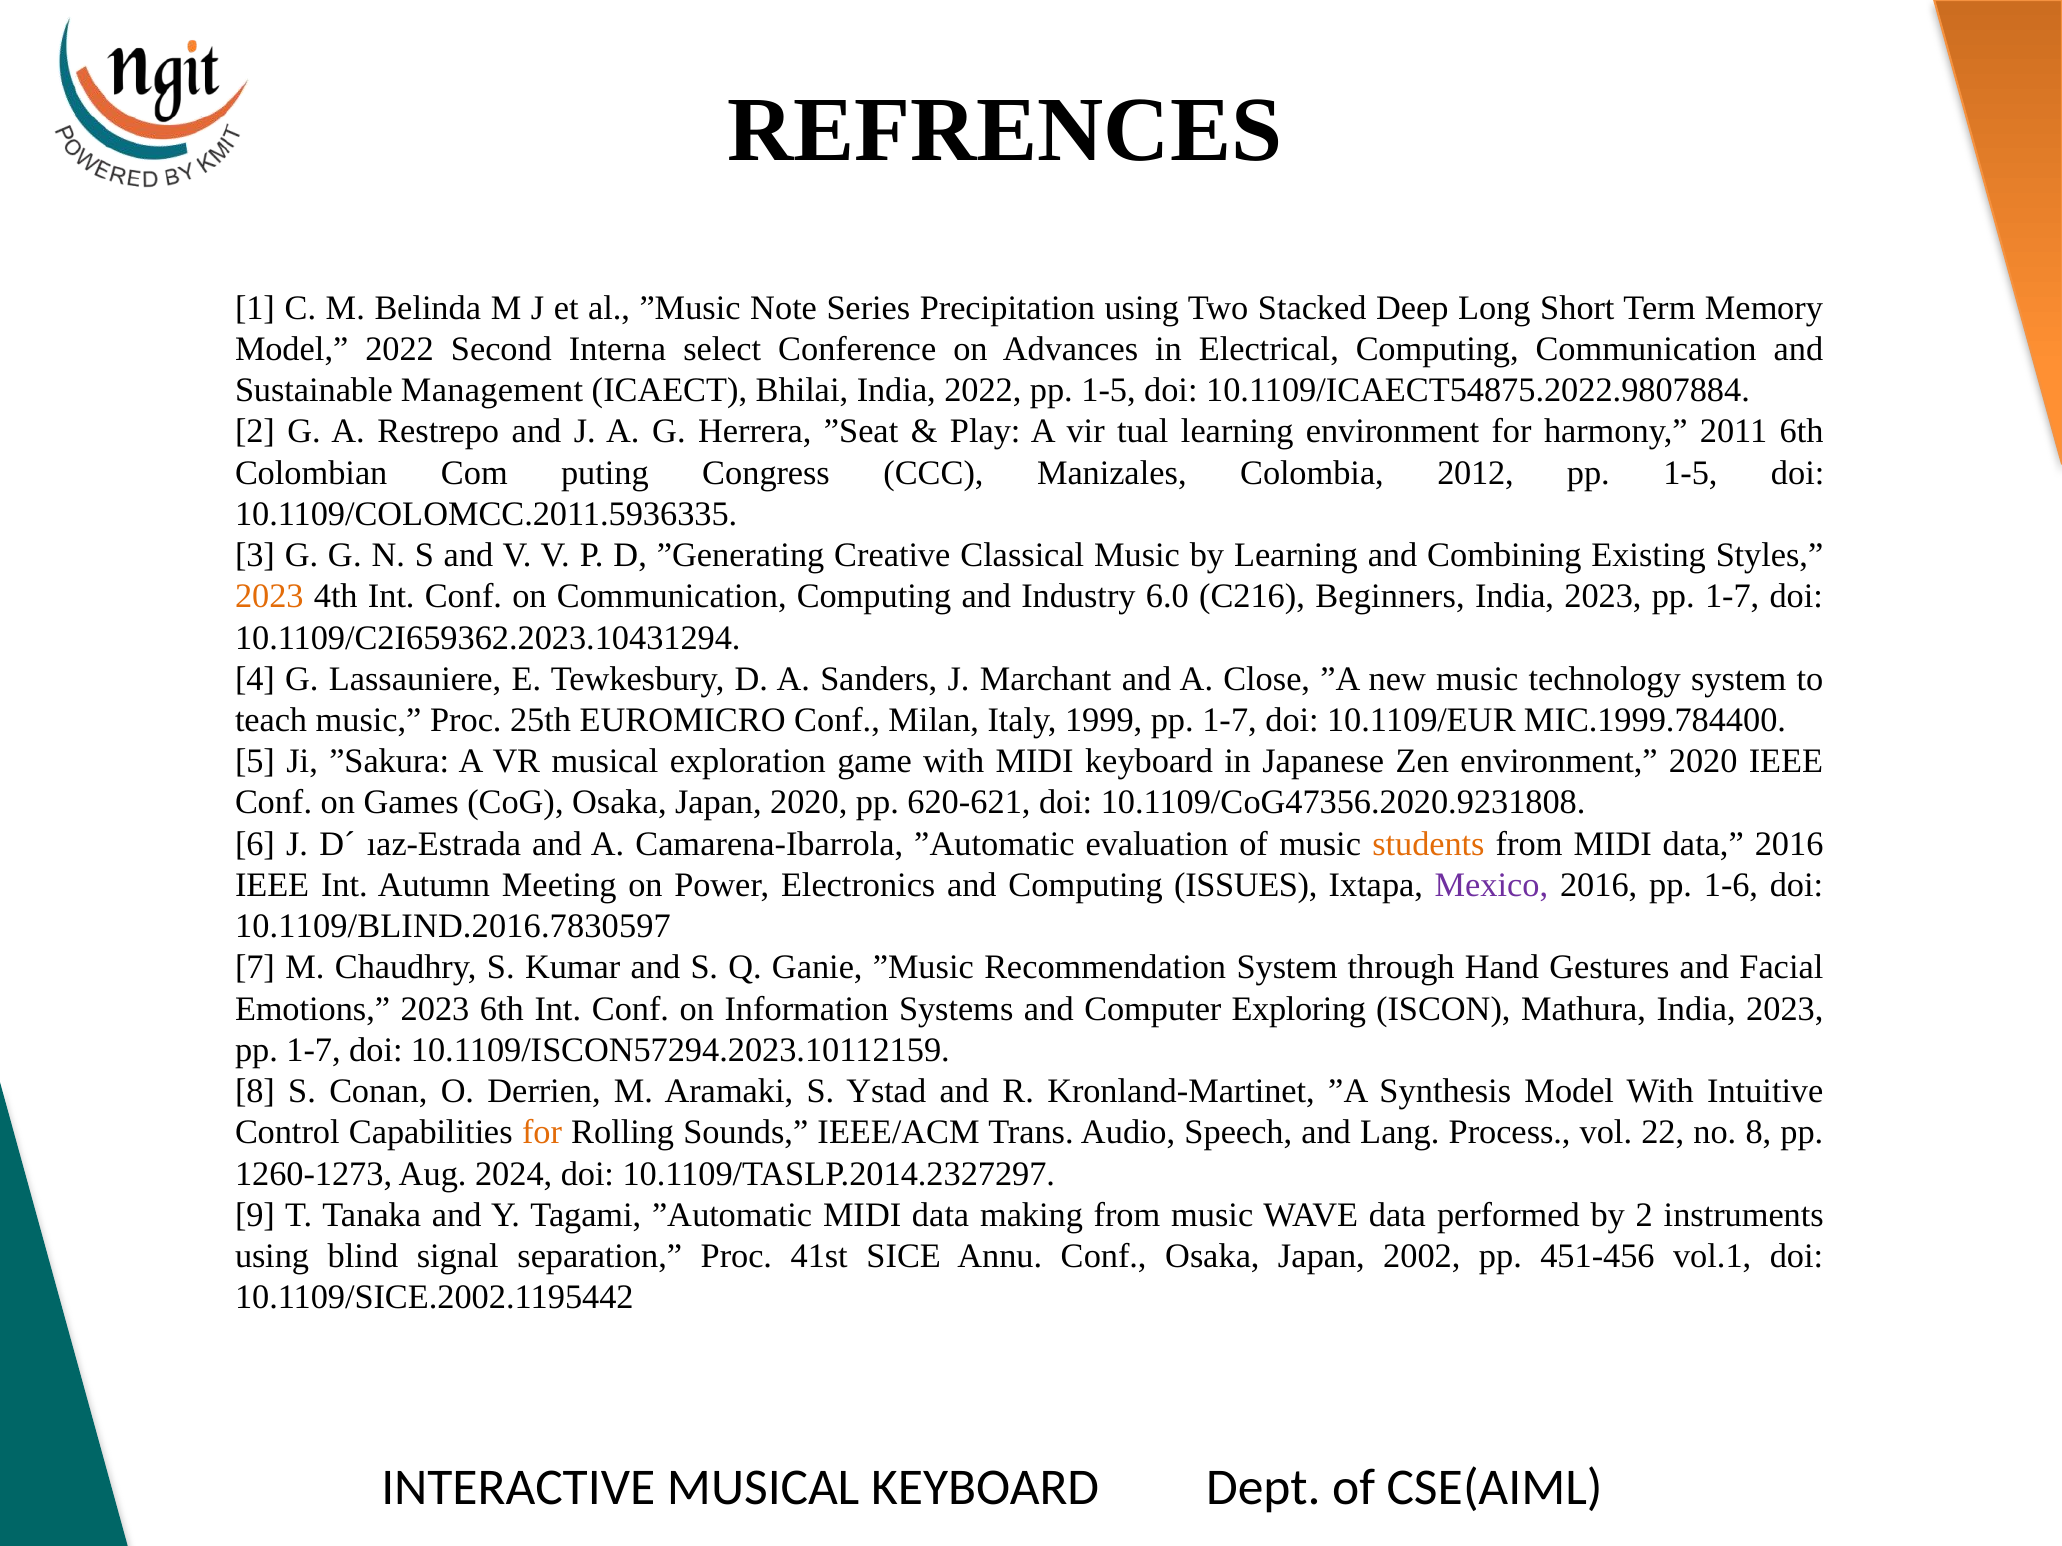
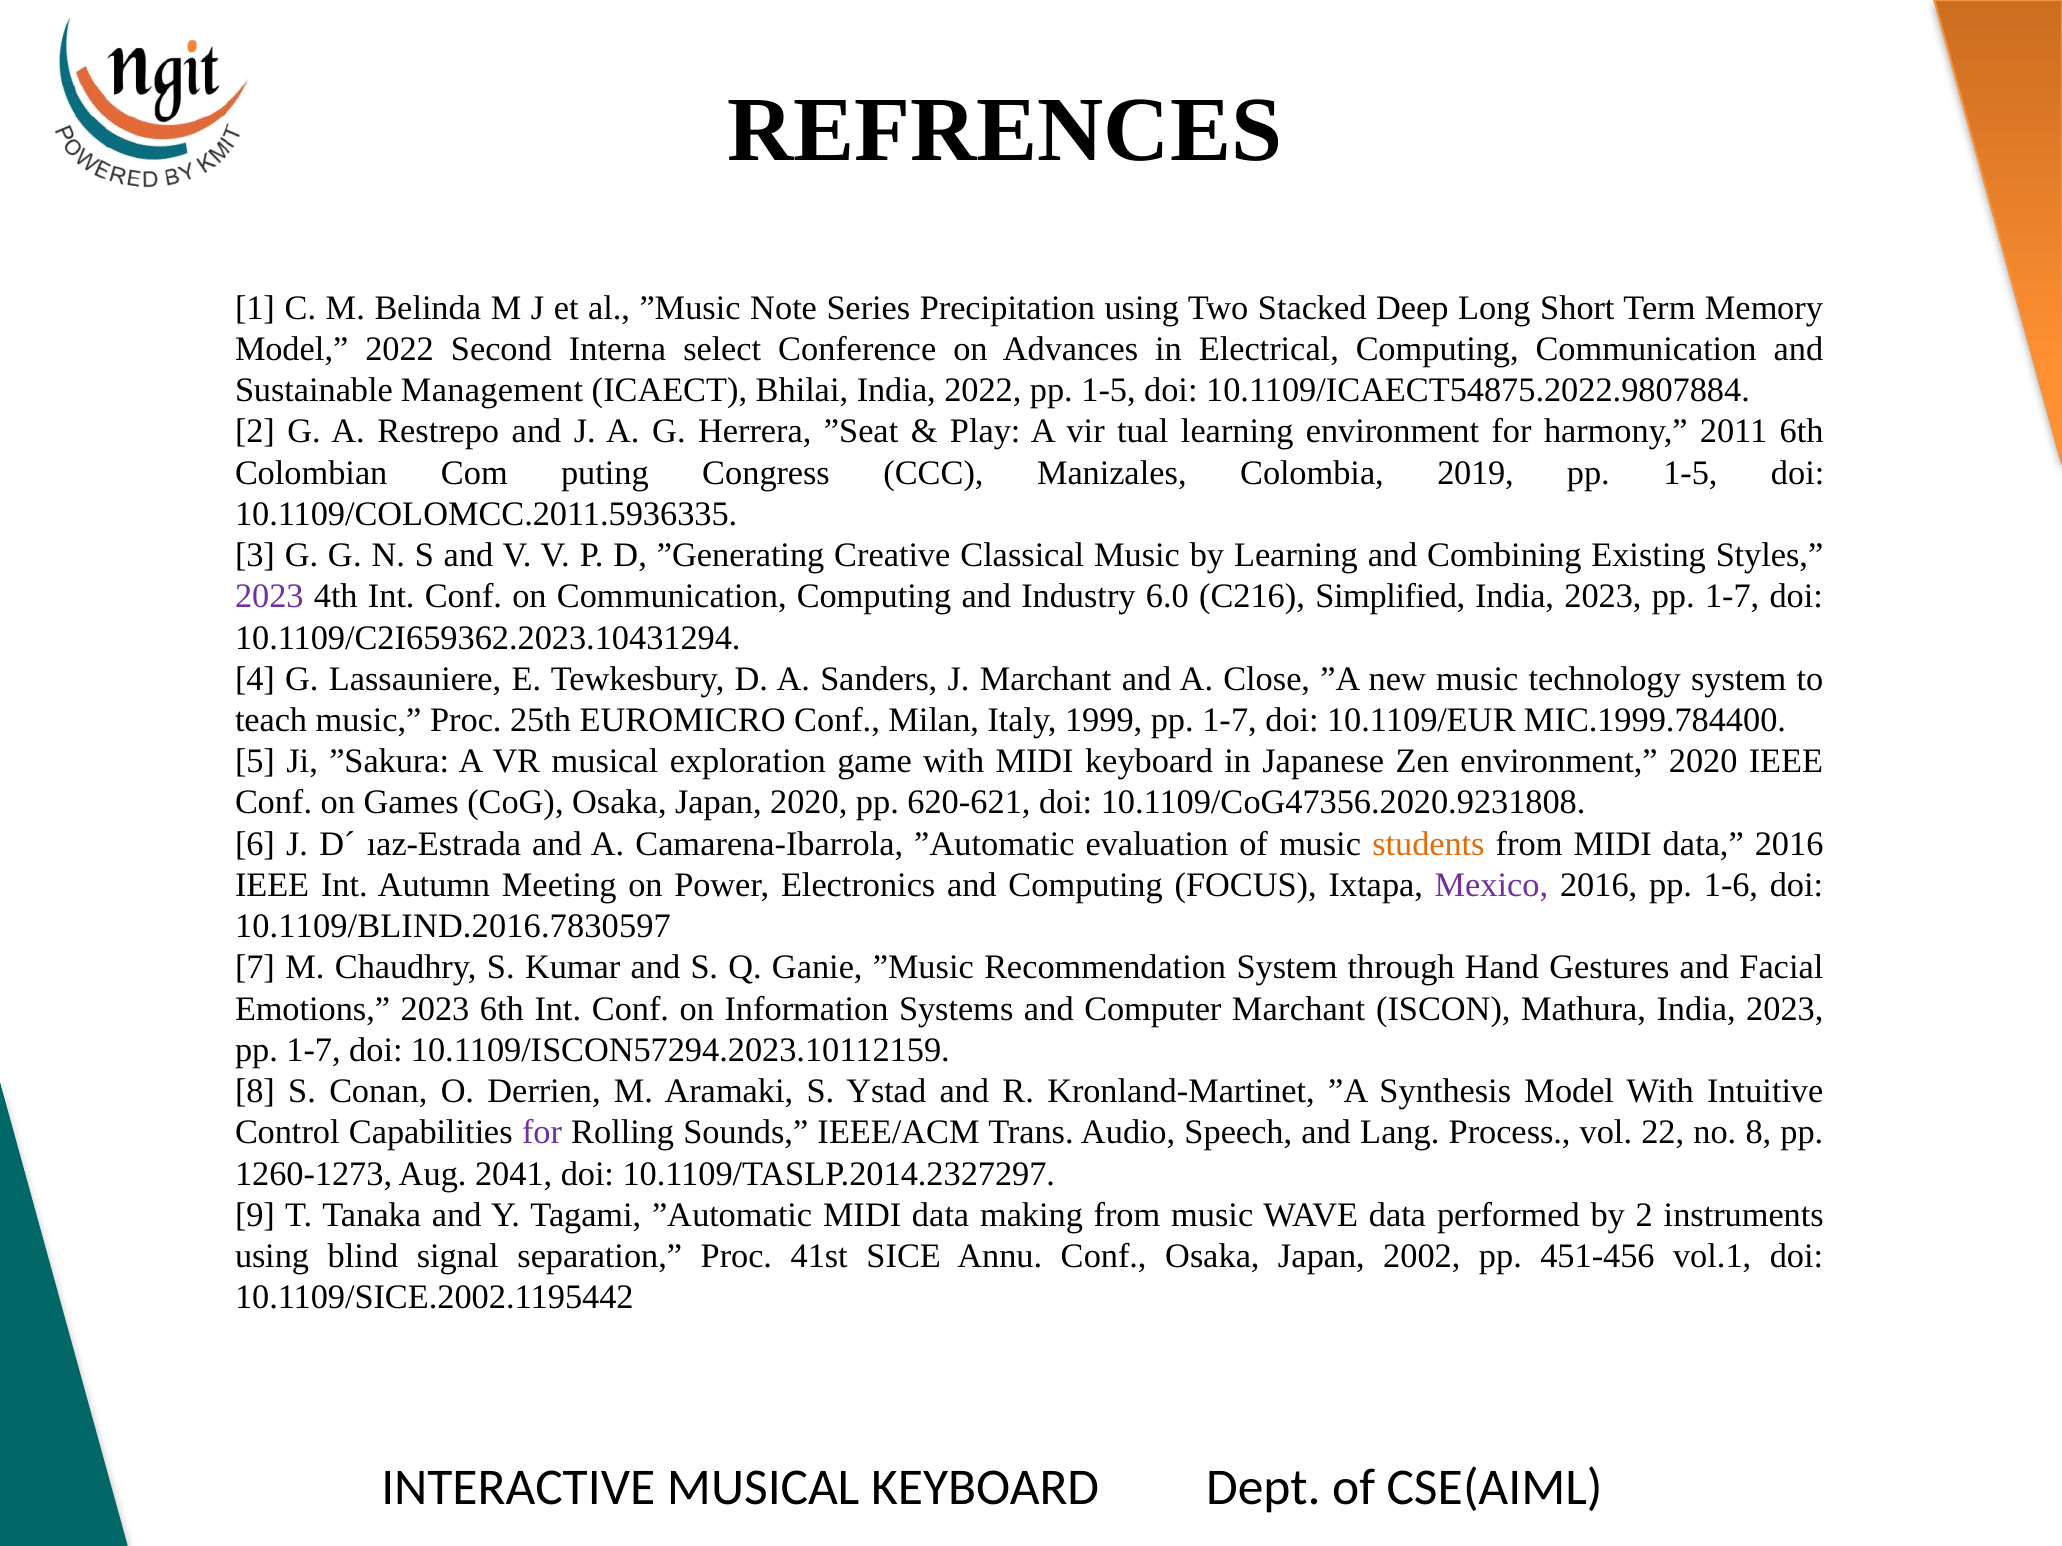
2012: 2012 -> 2019
2023 at (269, 597) colour: orange -> purple
Beginners: Beginners -> Simplified
ISSUES: ISSUES -> FOCUS
Computer Exploring: Exploring -> Marchant
for at (542, 1133) colour: orange -> purple
2024: 2024 -> 2041
